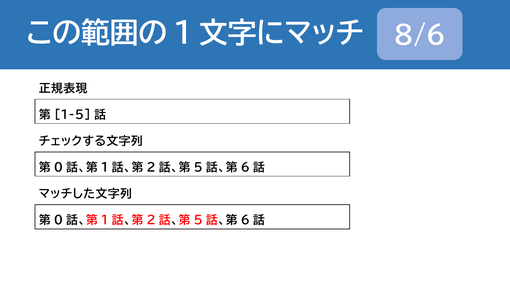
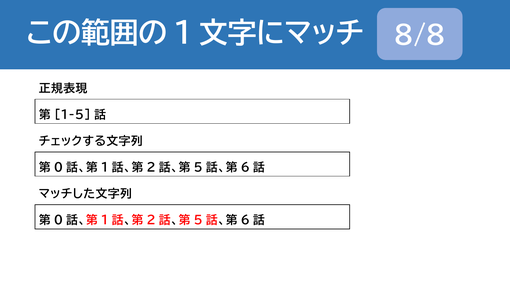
8/6: 8/6 -> 8/8
